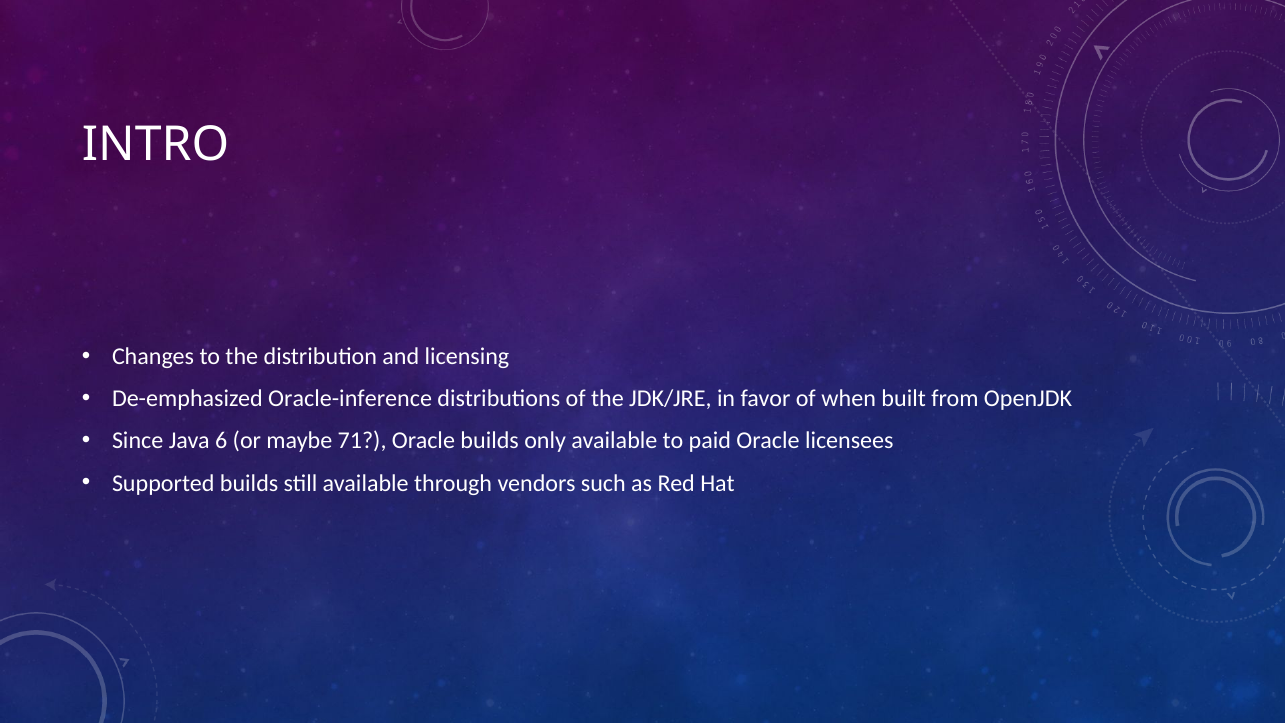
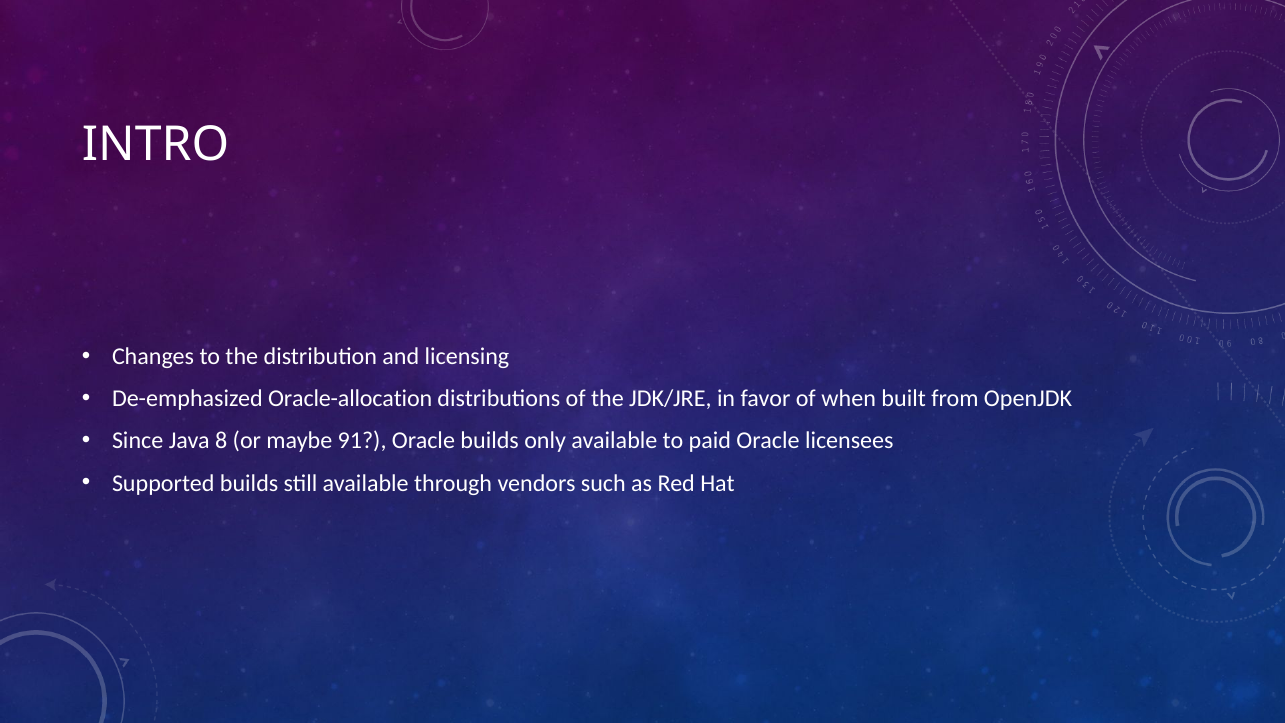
Oracle-inference: Oracle-inference -> Oracle-allocation
6: 6 -> 8
71: 71 -> 91
